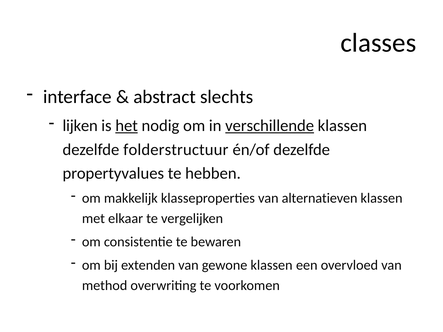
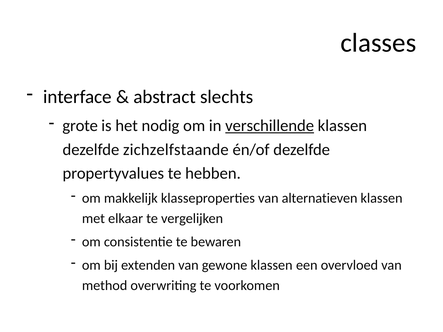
lijken: lijken -> grote
het underline: present -> none
folderstructuur: folderstructuur -> zichzelfstaande
